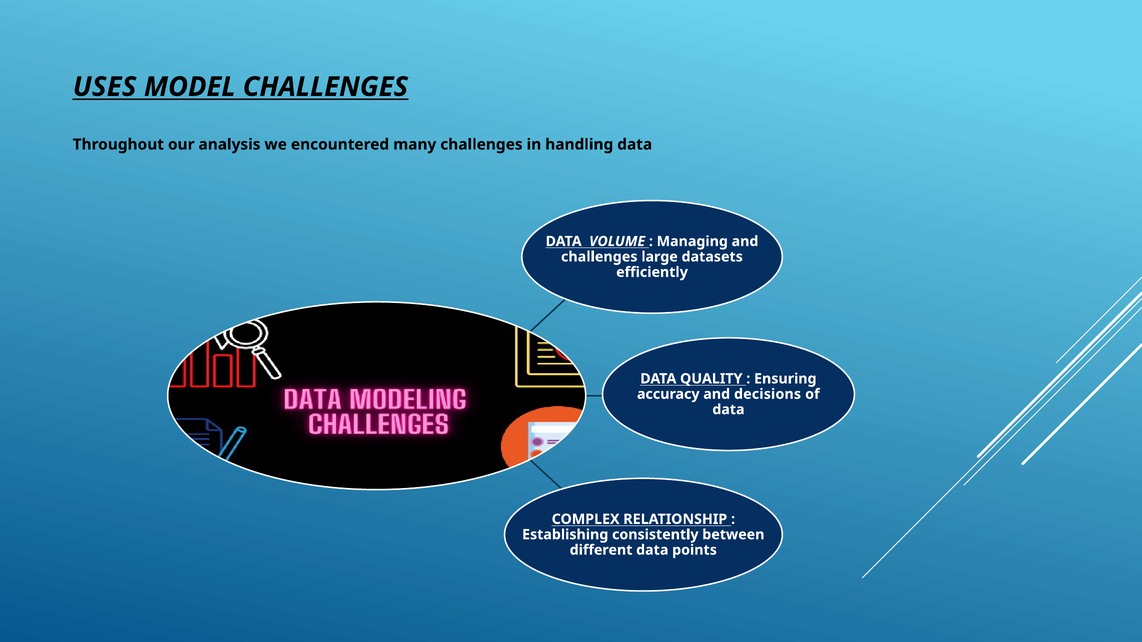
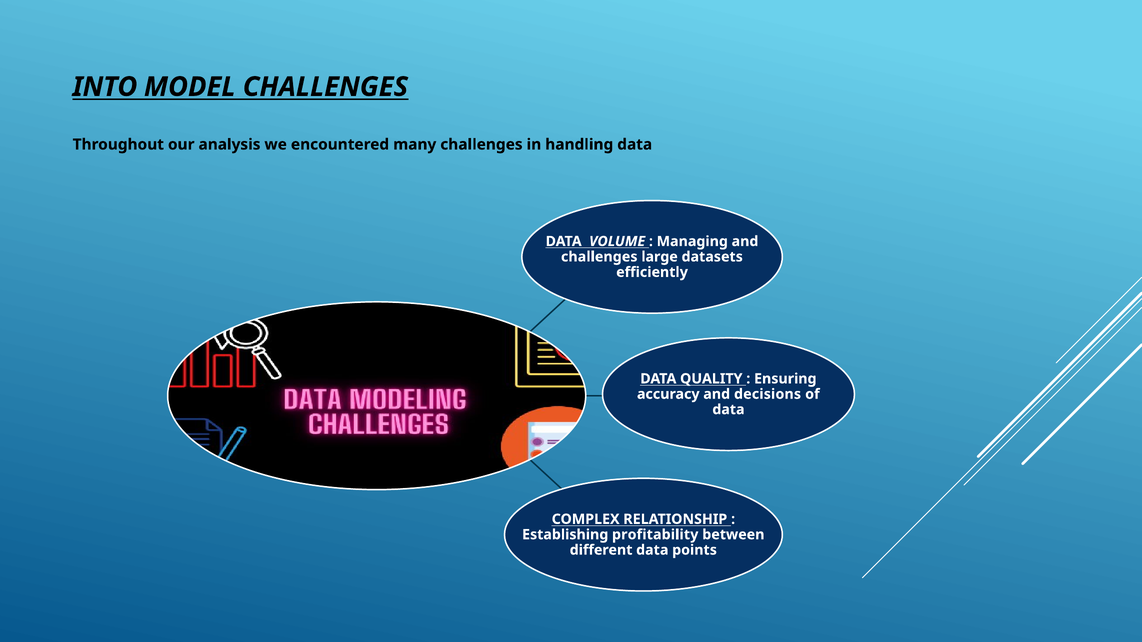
USES: USES -> INTO
consistently: consistently -> profitability
